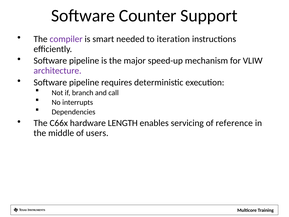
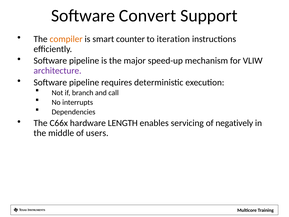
Counter: Counter -> Convert
compiler colour: purple -> orange
needed: needed -> counter
reference: reference -> negatively
